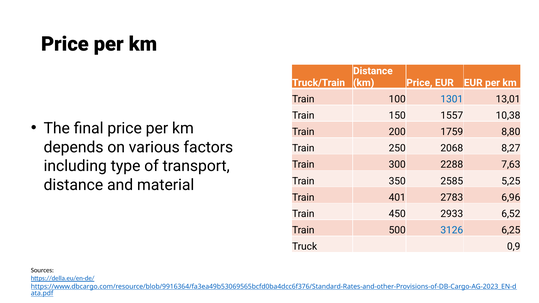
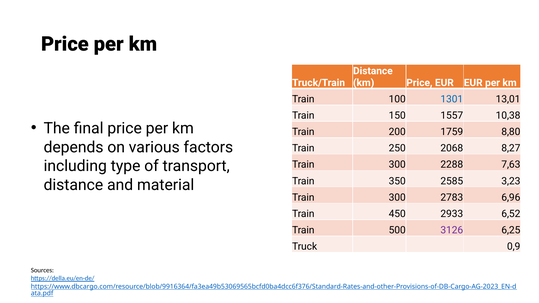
5,25: 5,25 -> 3,23
401 at (397, 198): 401 -> 300
3126 colour: blue -> purple
